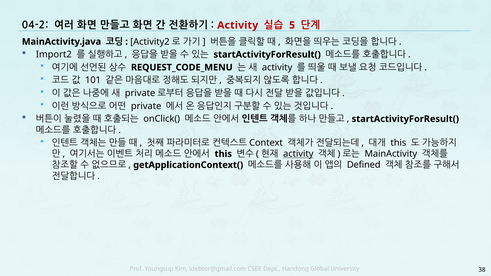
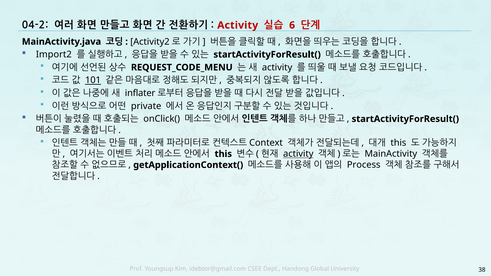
5: 5 -> 6
101 underline: none -> present
private at (140, 93): private -> inflater
Defined: Defined -> Process
